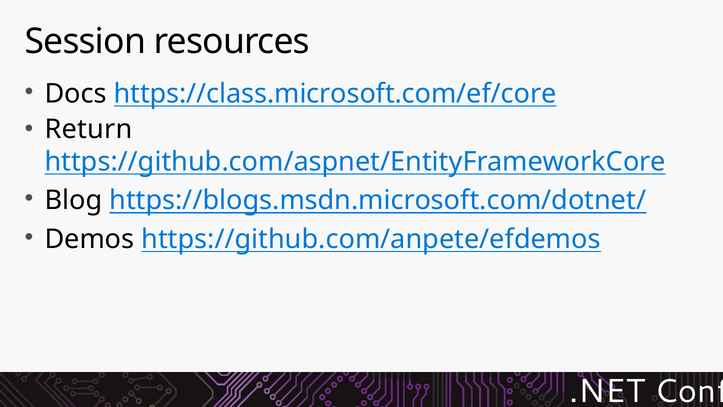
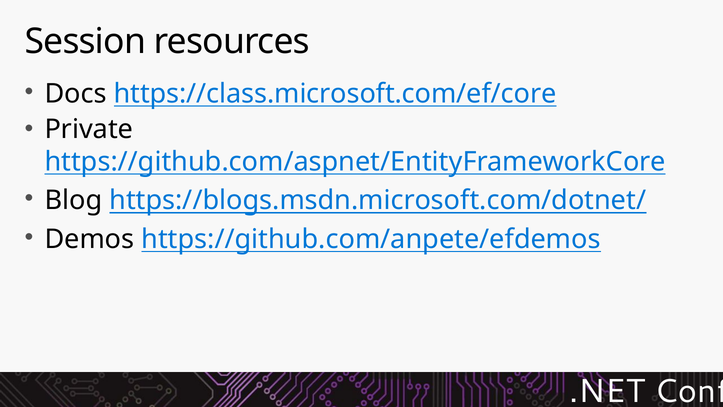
Return: Return -> Private
